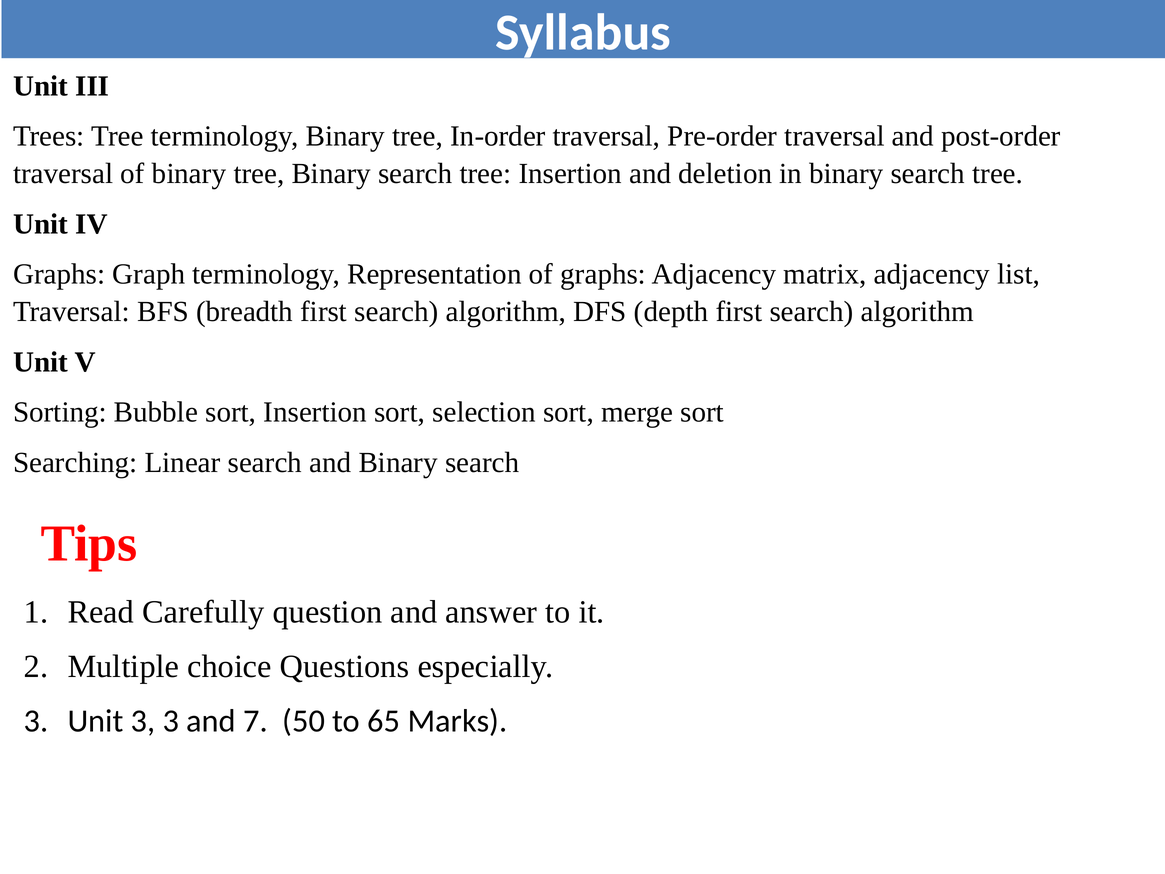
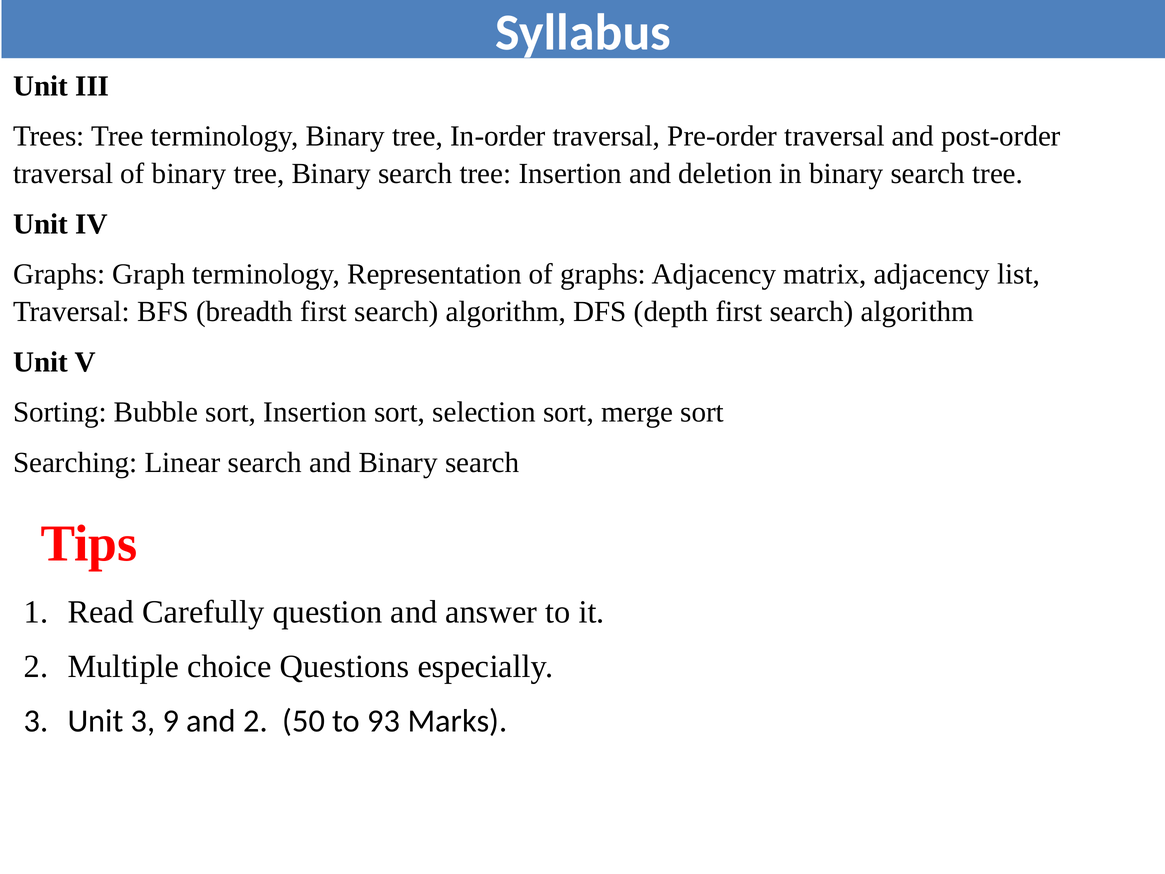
3 3: 3 -> 9
and 7: 7 -> 2
65: 65 -> 93
